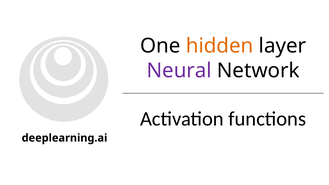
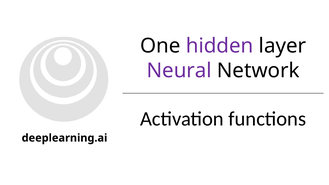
hidden colour: orange -> purple
